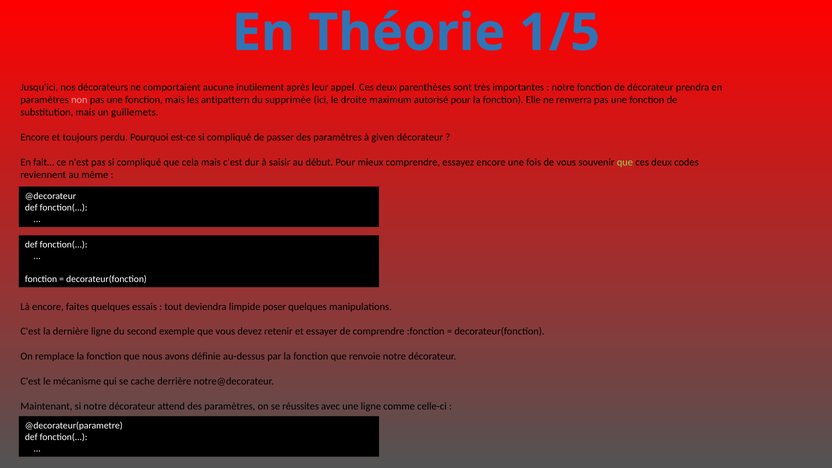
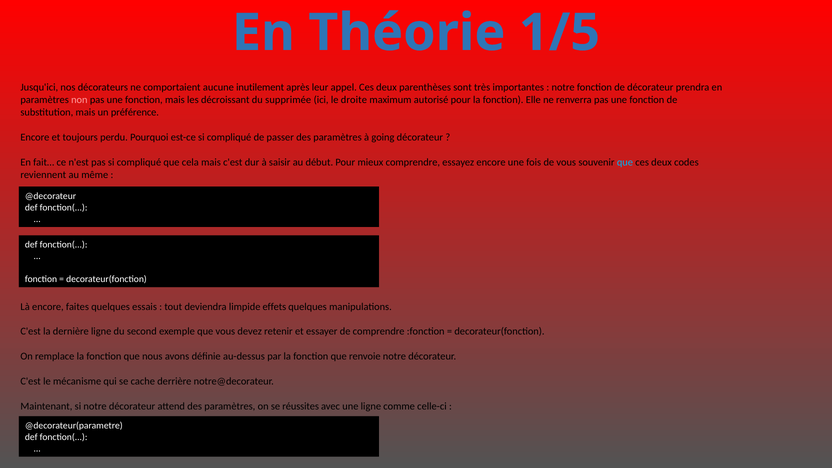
antipattern: antipattern -> décroissant
guillemets: guillemets -> préférence
given: given -> going
que at (625, 162) colour: light green -> light blue
poser: poser -> effets
